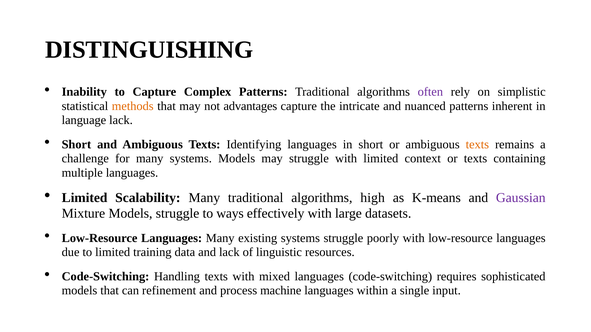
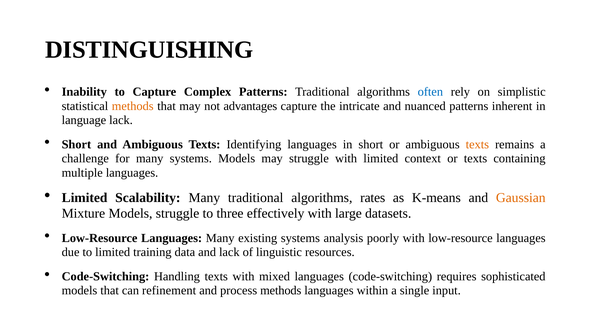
often colour: purple -> blue
high: high -> rates
Gaussian colour: purple -> orange
ways: ways -> three
systems struggle: struggle -> analysis
process machine: machine -> methods
